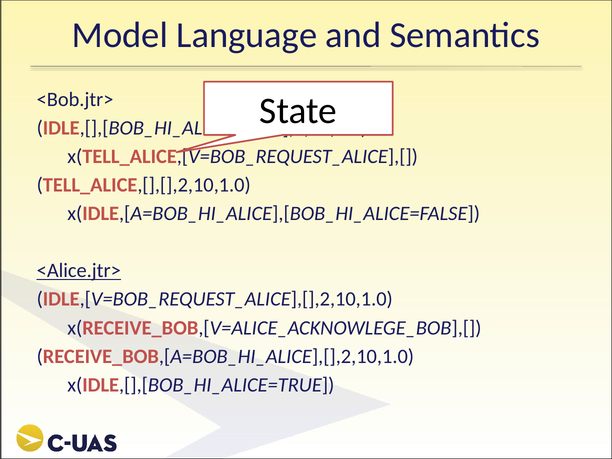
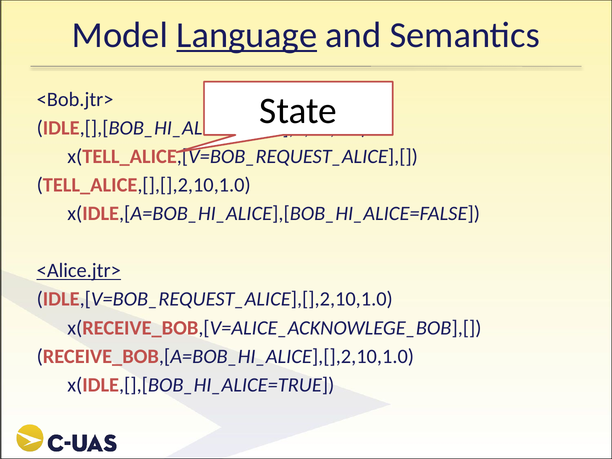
Language underline: none -> present
